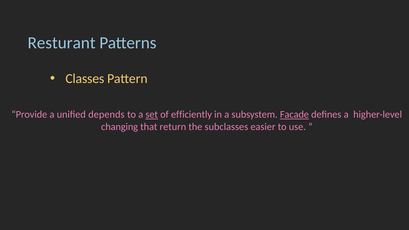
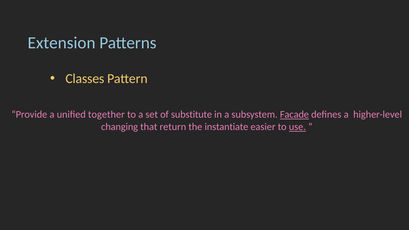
Resturant: Resturant -> Extension
depends: depends -> together
set underline: present -> none
efficiently: efficiently -> substitute
subclasses: subclasses -> instantiate
use underline: none -> present
